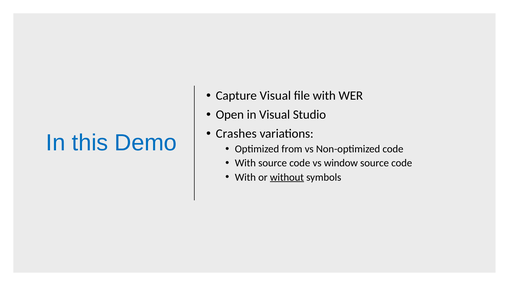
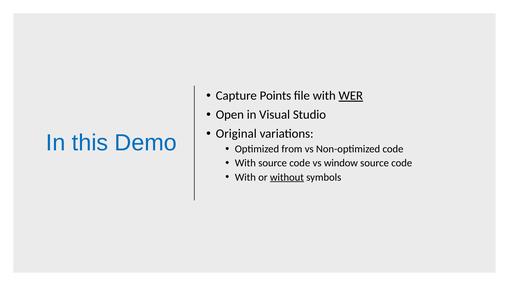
Capture Visual: Visual -> Points
WER underline: none -> present
Crashes: Crashes -> Original
